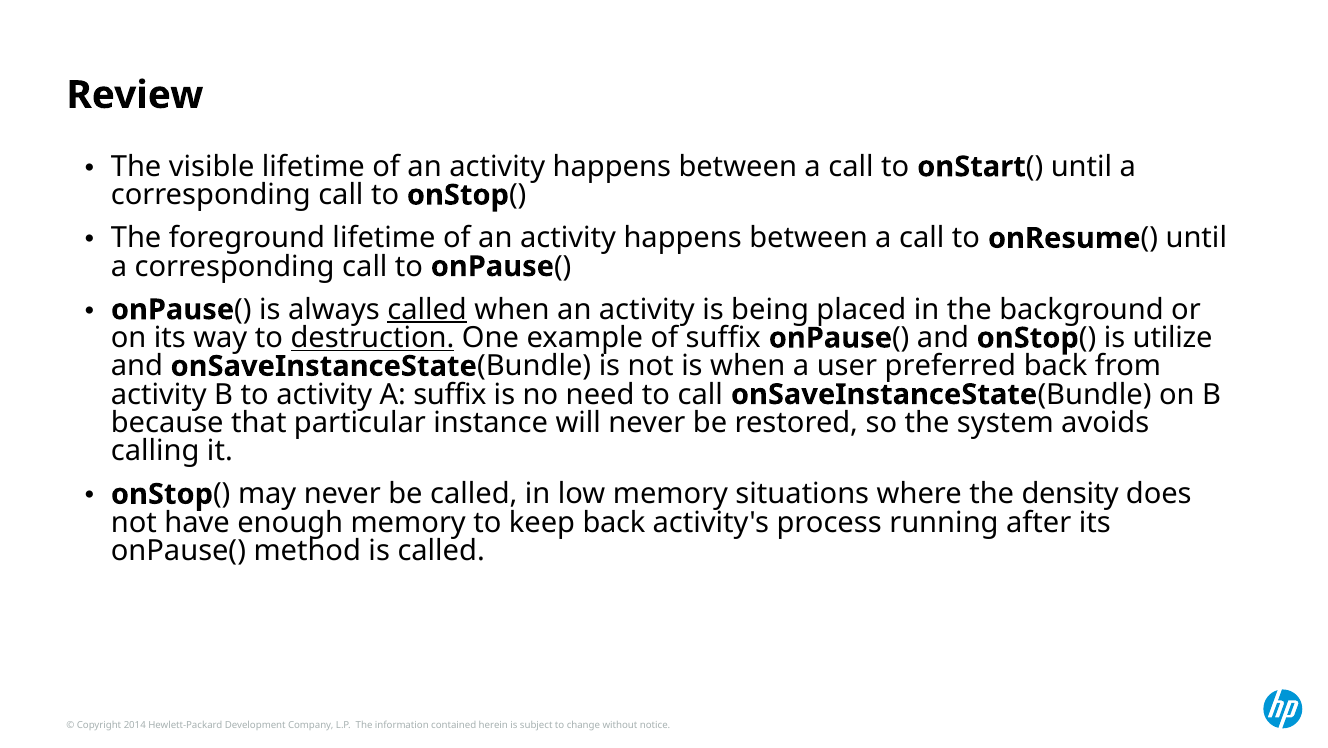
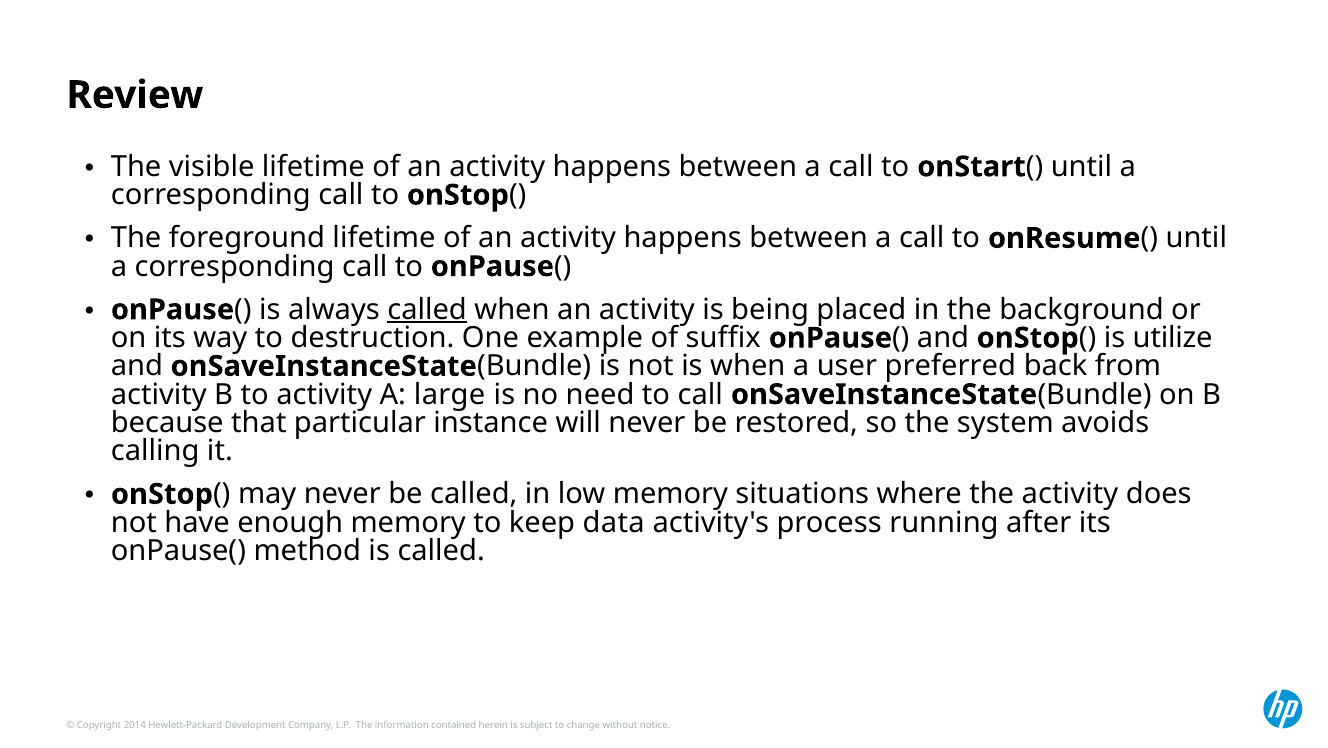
destruction underline: present -> none
A suffix: suffix -> large
the density: density -> activity
keep back: back -> data
